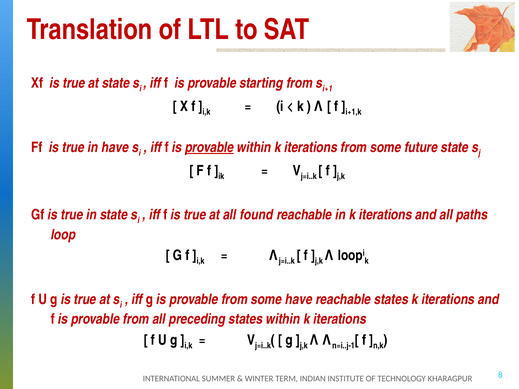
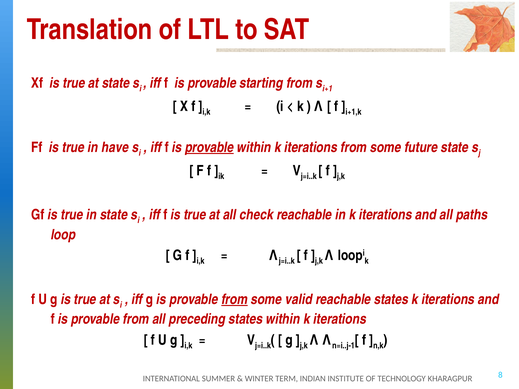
found: found -> check
from at (234, 300) underline: none -> present
some have: have -> valid
